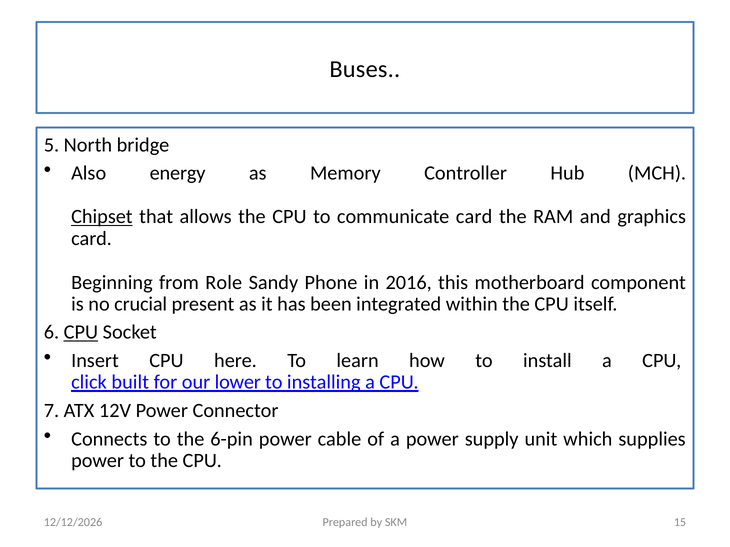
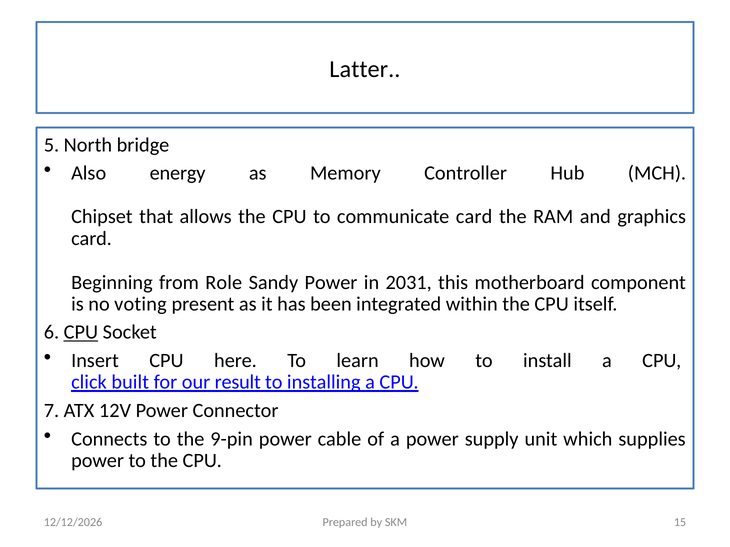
Buses: Buses -> Latter
Chipset underline: present -> none
Sandy Phone: Phone -> Power
2016: 2016 -> 2031
crucial: crucial -> voting
lower: lower -> result
6-pin: 6-pin -> 9-pin
